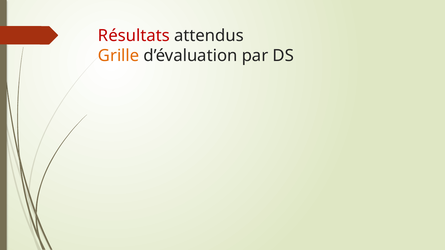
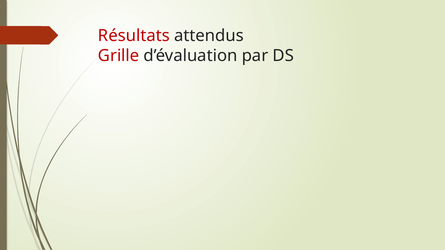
Grille colour: orange -> red
